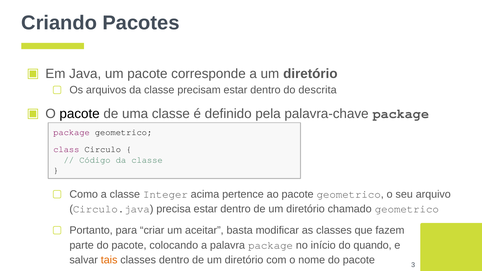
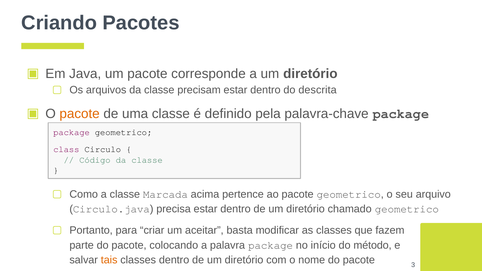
pacote at (80, 114) colour: black -> orange
Integer: Integer -> Marcada
quando: quando -> método
